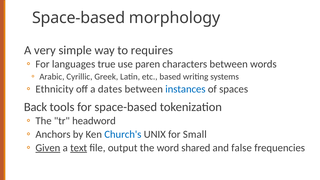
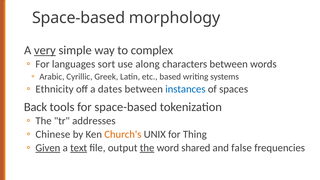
very underline: none -> present
requires: requires -> complex
true: true -> sort
paren: paren -> along
headword: headword -> addresses
Anchors: Anchors -> Chinese
Church's colour: blue -> orange
Small: Small -> Thing
the at (147, 148) underline: none -> present
